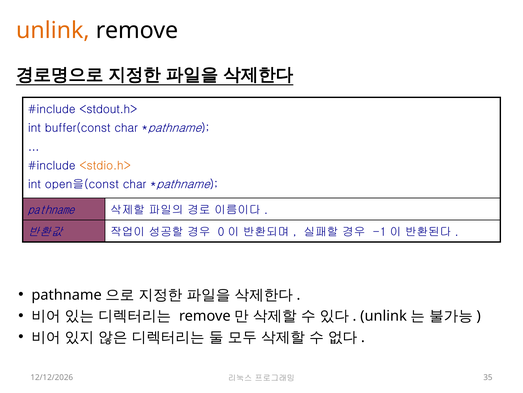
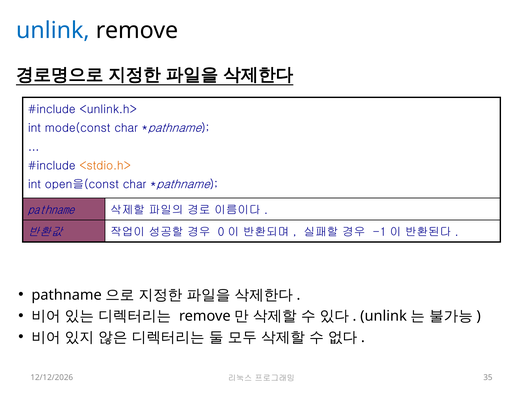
unlink colour: orange -> blue
<stdout.h>: <stdout.h> -> <unlink.h>
buffer(const: buffer(const -> mode(const
